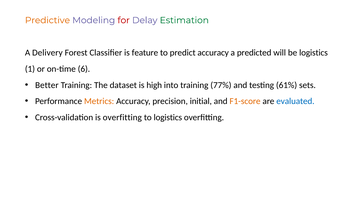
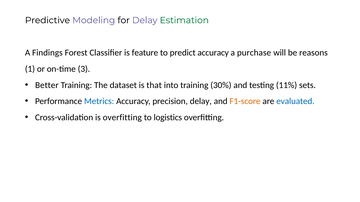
Predictive colour: orange -> black
for colour: red -> black
Delivery: Delivery -> Findings
predicted: predicted -> purchase
be logistics: logistics -> reasons
6: 6 -> 3
high: high -> that
77%: 77% -> 30%
61%: 61% -> 11%
Metrics colour: orange -> blue
precision initial: initial -> delay
